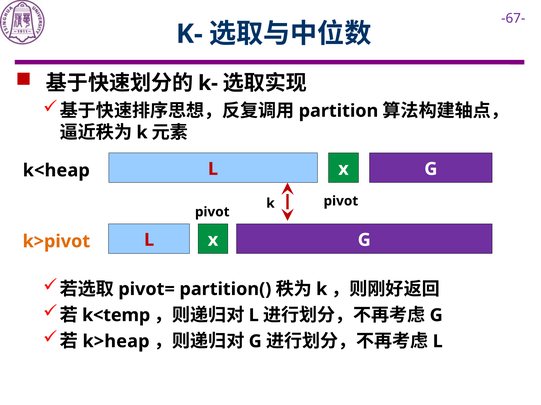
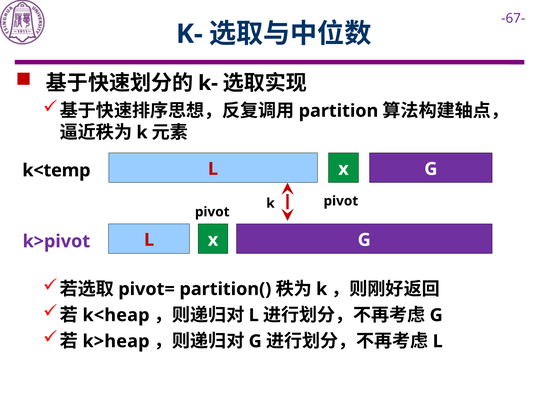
k<heap: k<heap -> k<temp
k>pivot colour: orange -> purple
k<temp: k<temp -> k<heap
